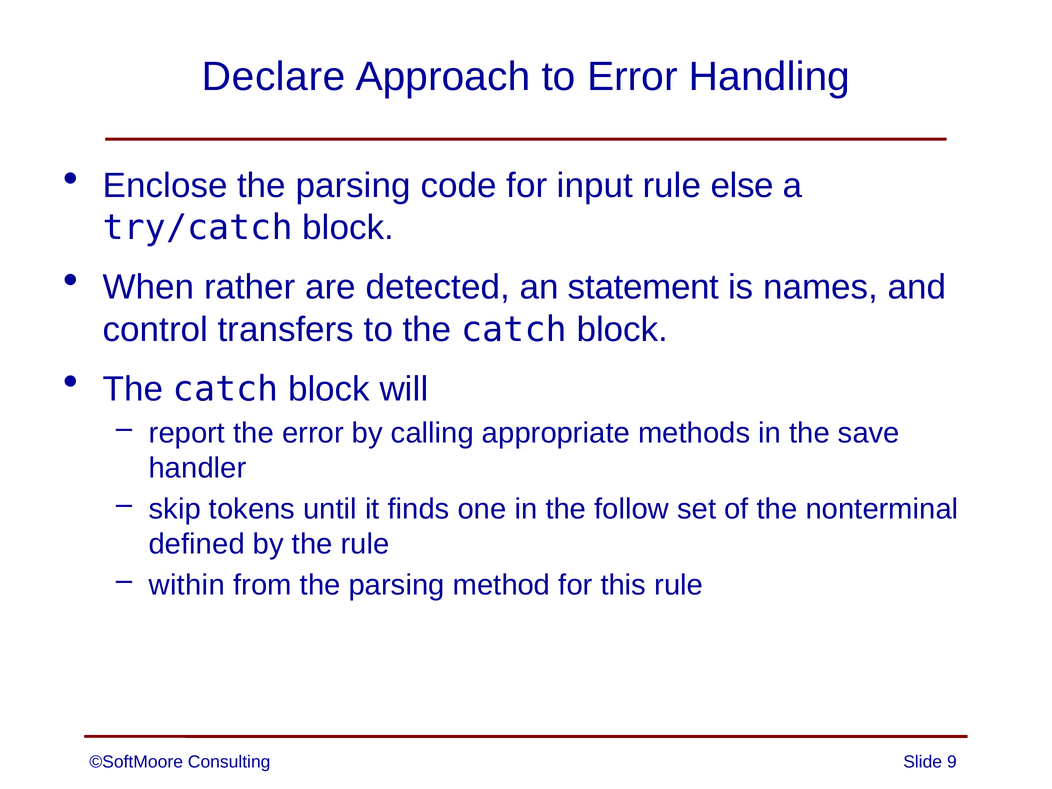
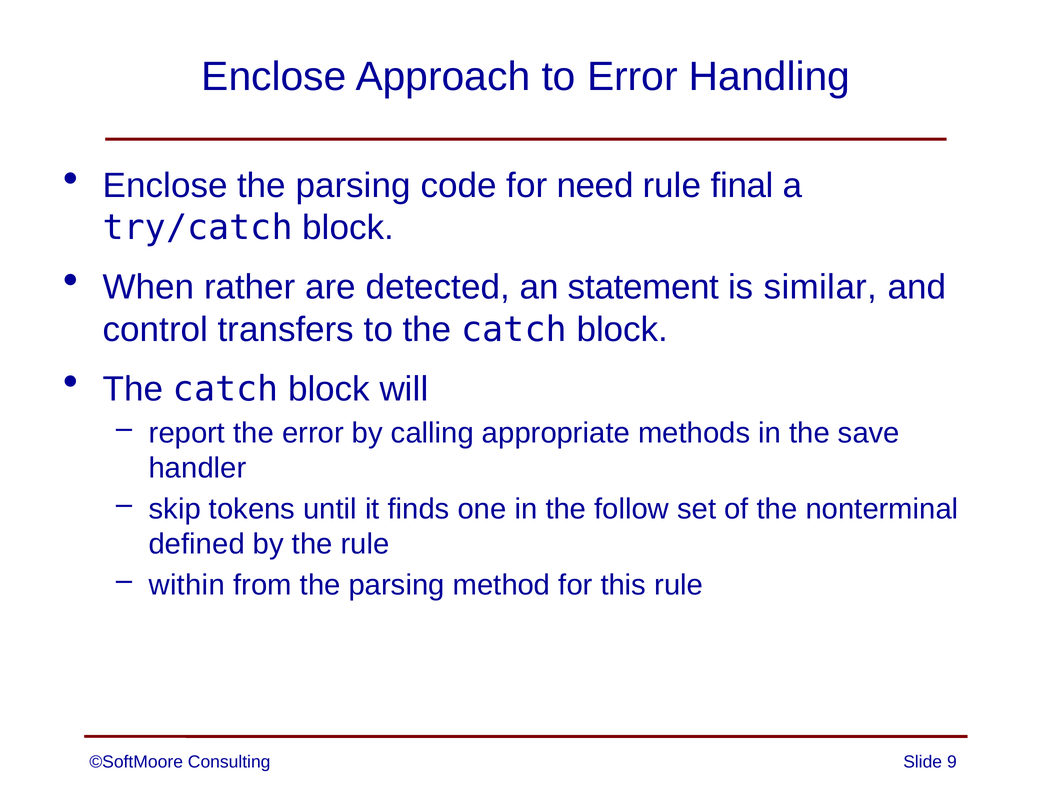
Declare at (274, 77): Declare -> Enclose
input: input -> need
else: else -> final
names: names -> similar
